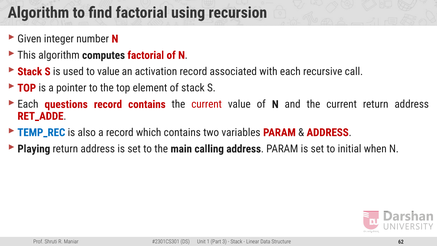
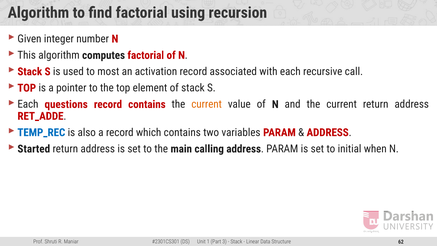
to value: value -> most
current at (207, 104) colour: red -> orange
Playing: Playing -> Started
